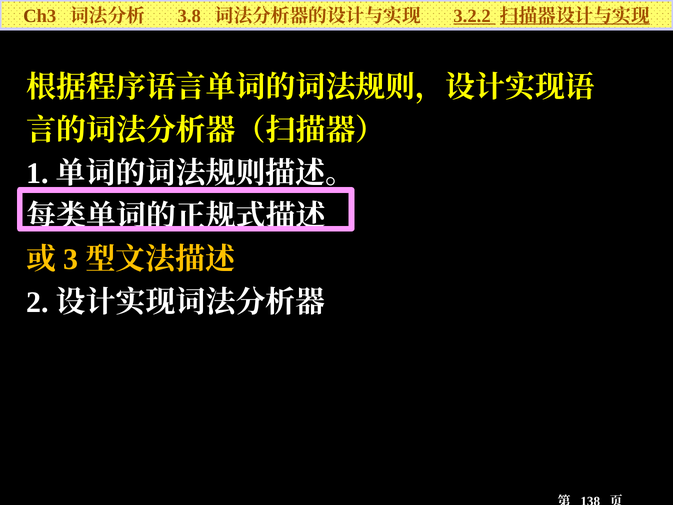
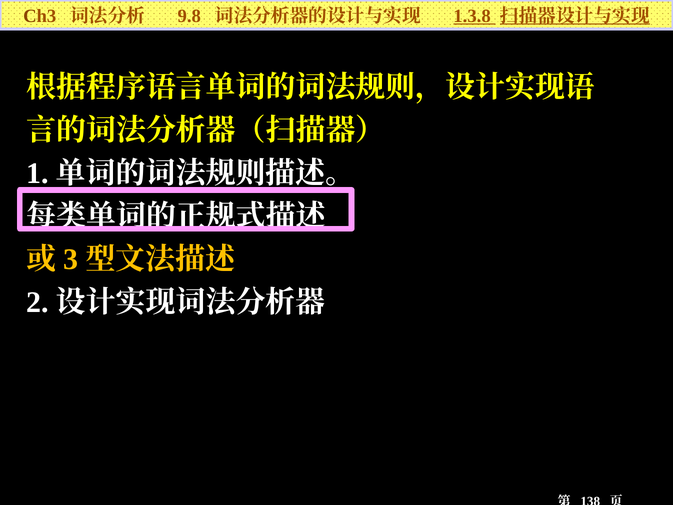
3.8: 3.8 -> 9.8
3.2.2: 3.2.2 -> 1.3.8
